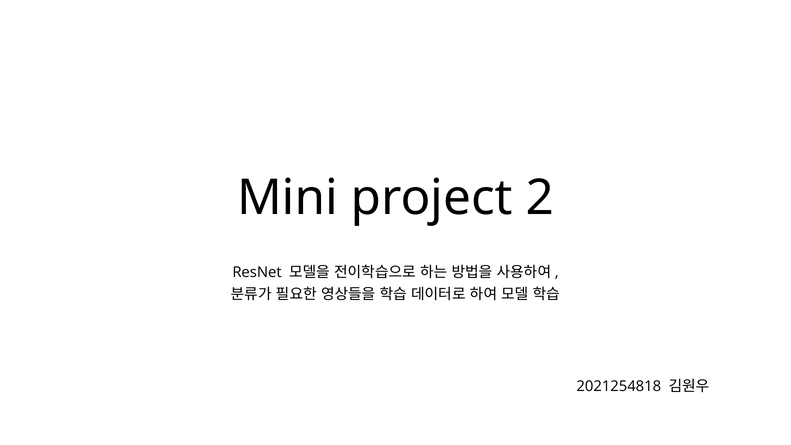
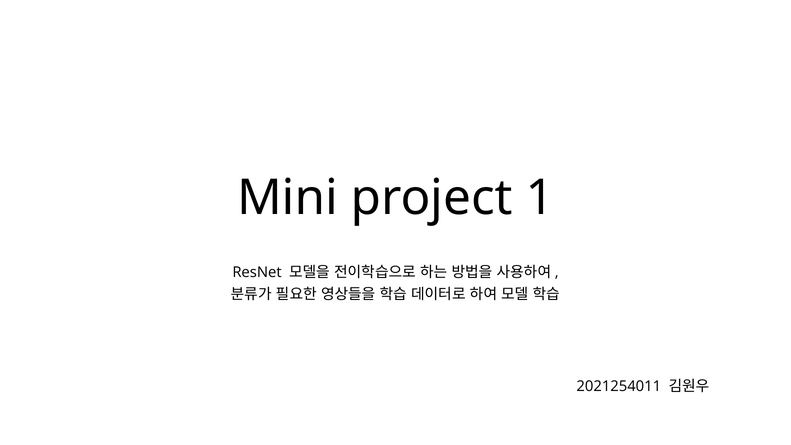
2: 2 -> 1
2021254818: 2021254818 -> 2021254011
